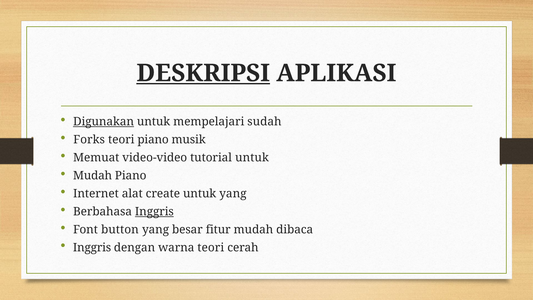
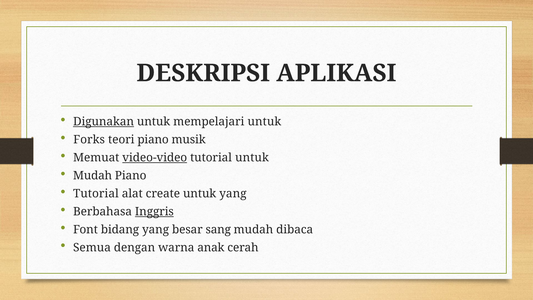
DESKRIPSI underline: present -> none
mempelajari sudah: sudah -> untuk
video-video underline: none -> present
Internet at (96, 193): Internet -> Tutorial
button: button -> bidang
fitur: fitur -> sang
Inggris at (92, 247): Inggris -> Semua
warna teori: teori -> anak
